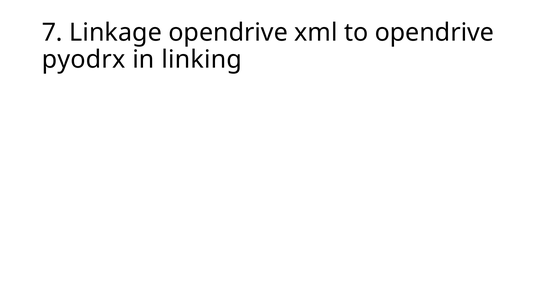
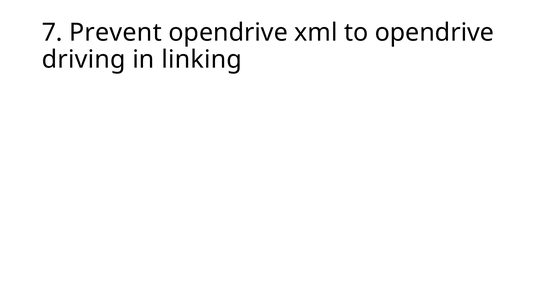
Linkage: Linkage -> Prevent
pyodrx: pyodrx -> driving
